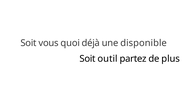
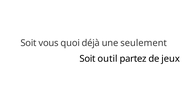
disponible: disponible -> seulement
plus: plus -> jeux
